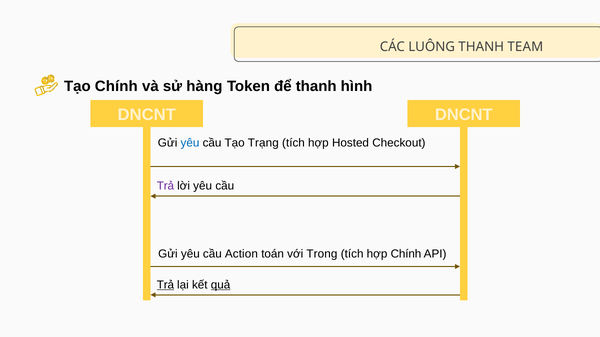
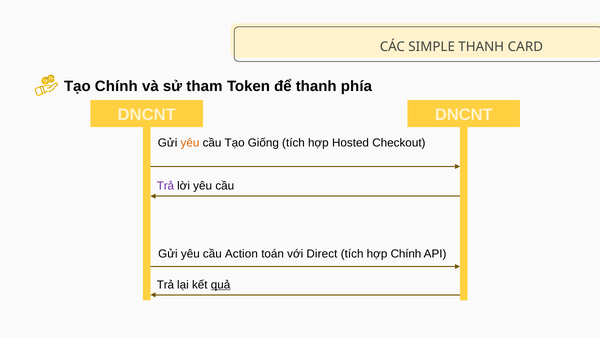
LUÔNG: LUÔNG -> SIMPLE
TEAM: TEAM -> CARD
hàng: hàng -> tham
hình: hình -> phía
yêu at (190, 143) colour: blue -> orange
Trạng: Trạng -> Giống
Trong: Trong -> Direct
Trả at (165, 285) underline: present -> none
